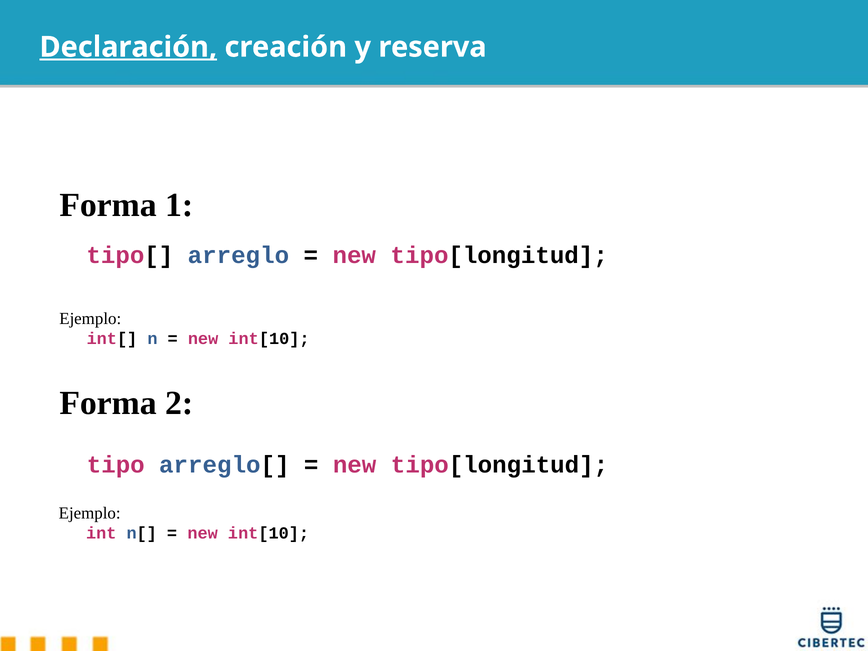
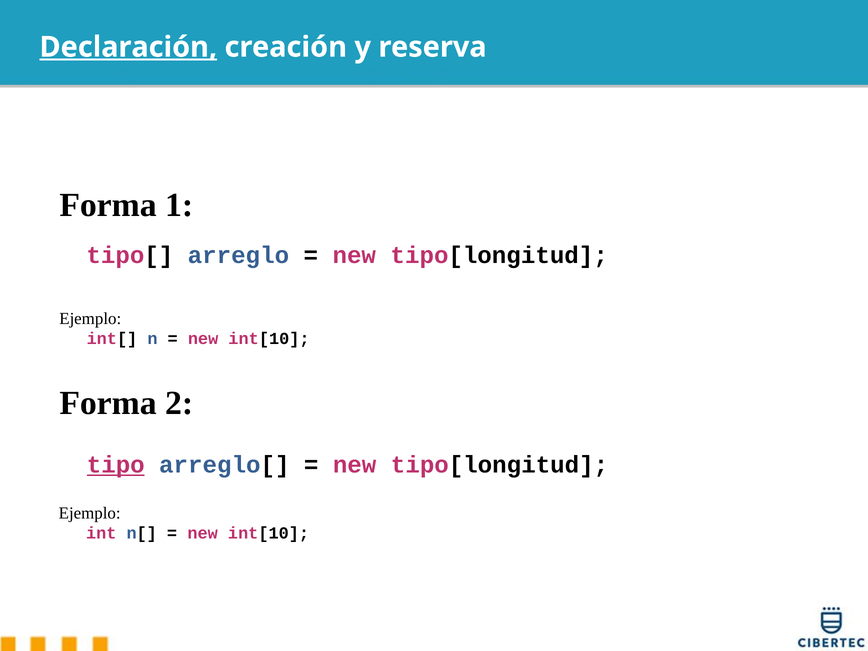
tipo underline: none -> present
